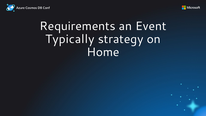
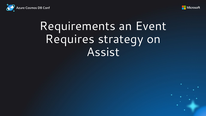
Typically: Typically -> Requires
Home: Home -> Assist
